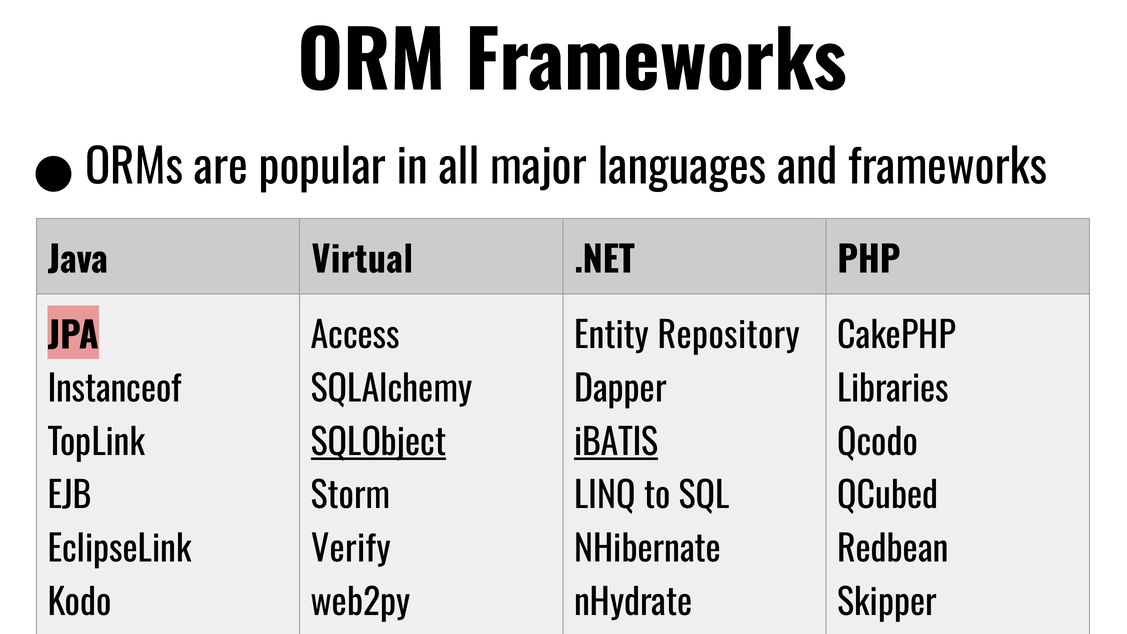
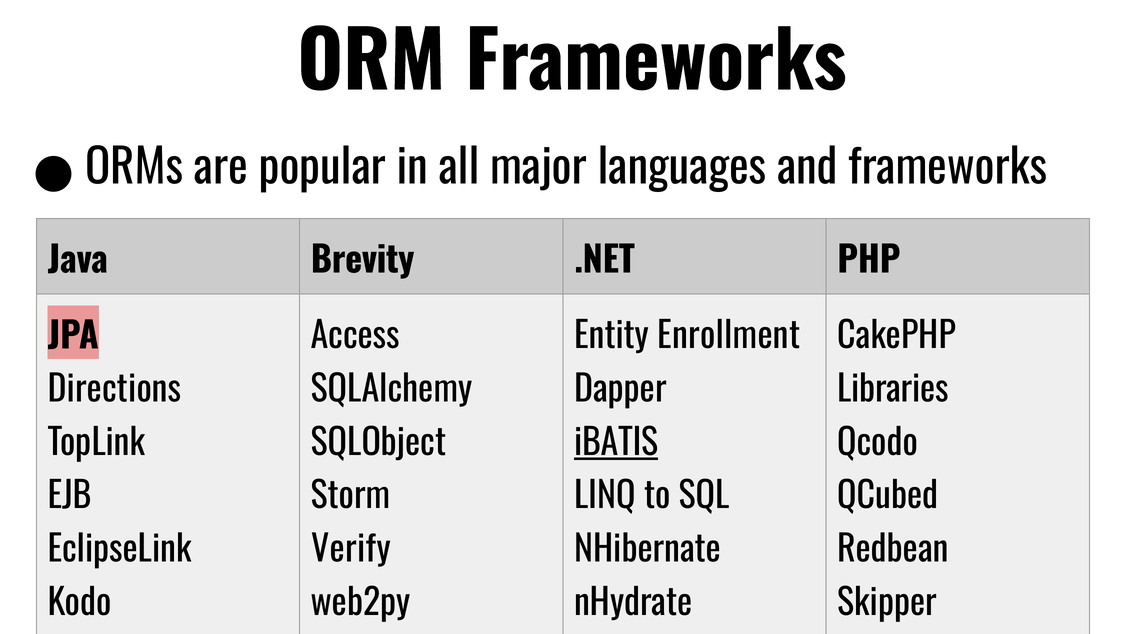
Virtual: Virtual -> Brevity
Repository: Repository -> Enrollment
Instanceof: Instanceof -> Directions
SQLObject underline: present -> none
